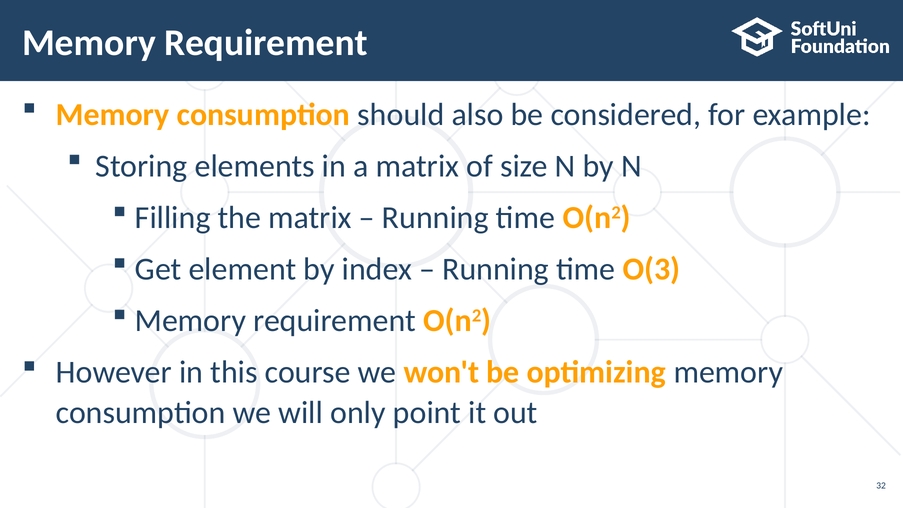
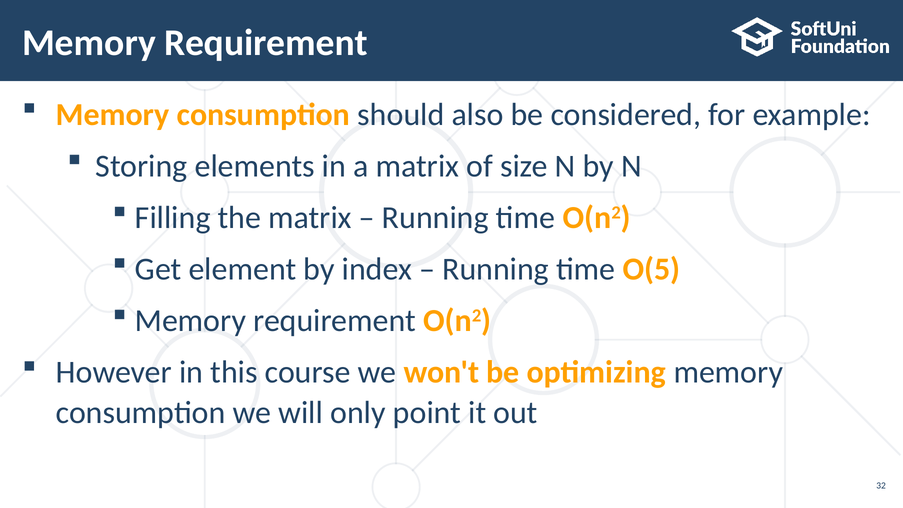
O(3: O(3 -> O(5
